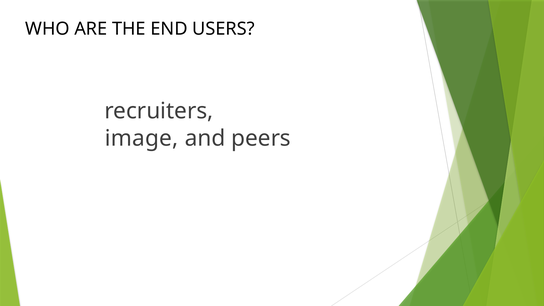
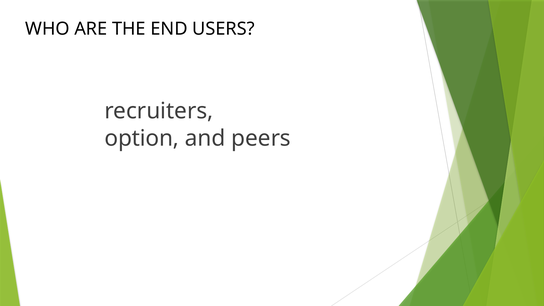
image: image -> option
